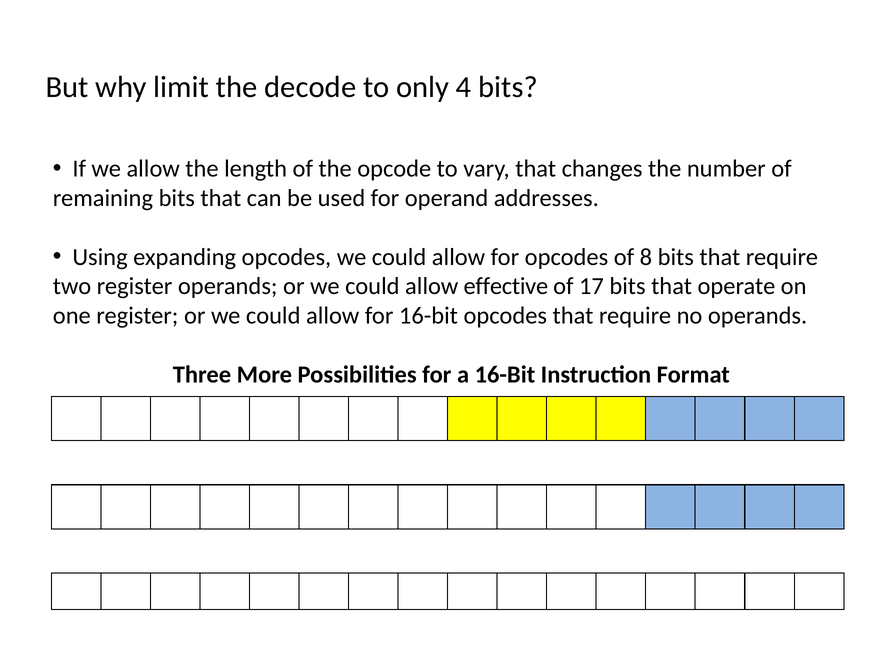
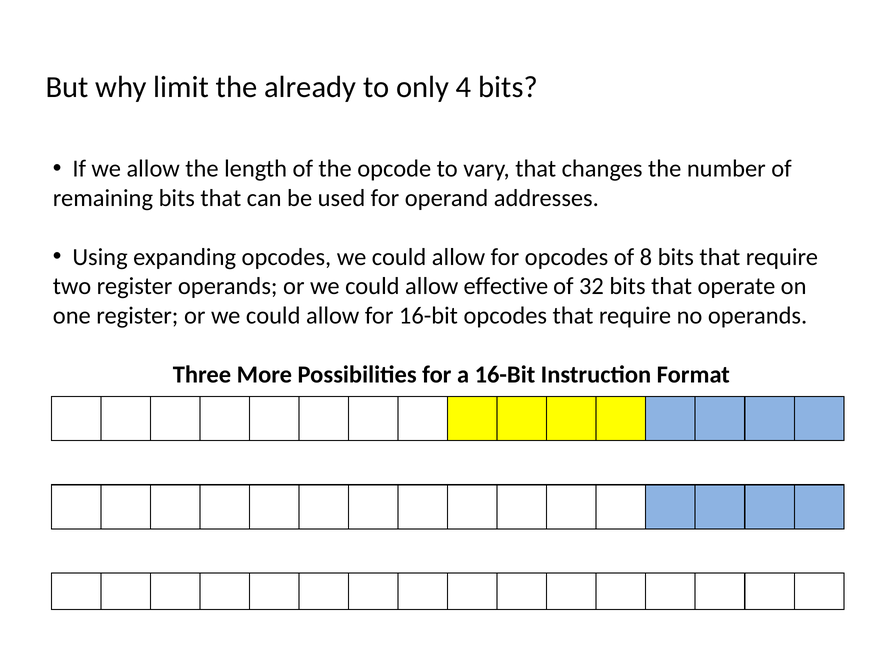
decode: decode -> already
17: 17 -> 32
